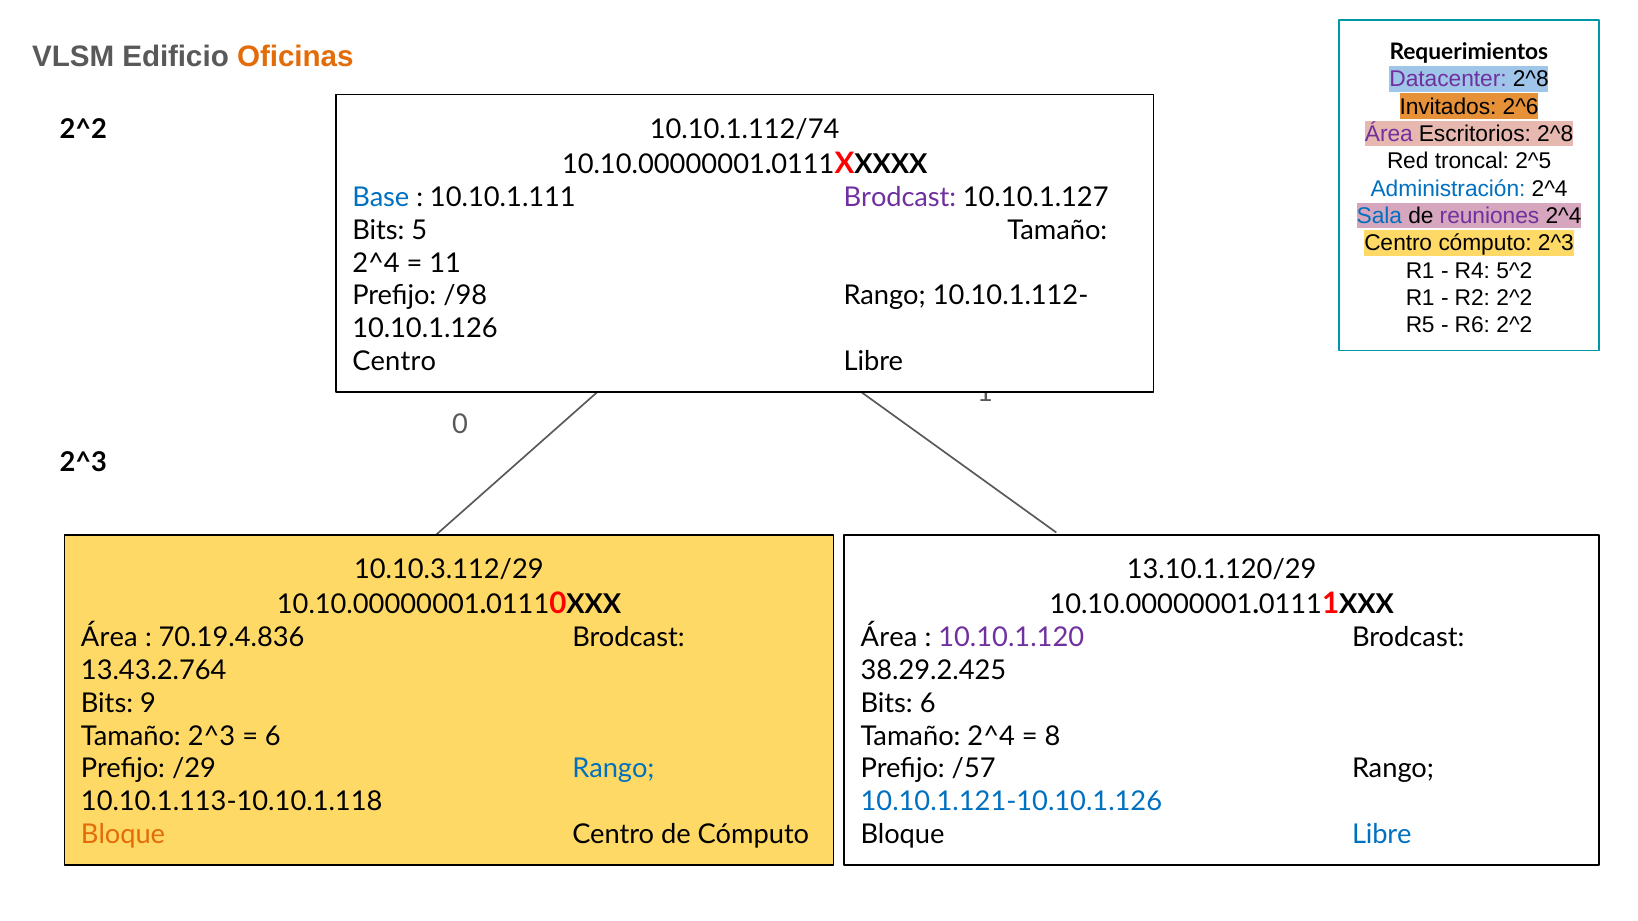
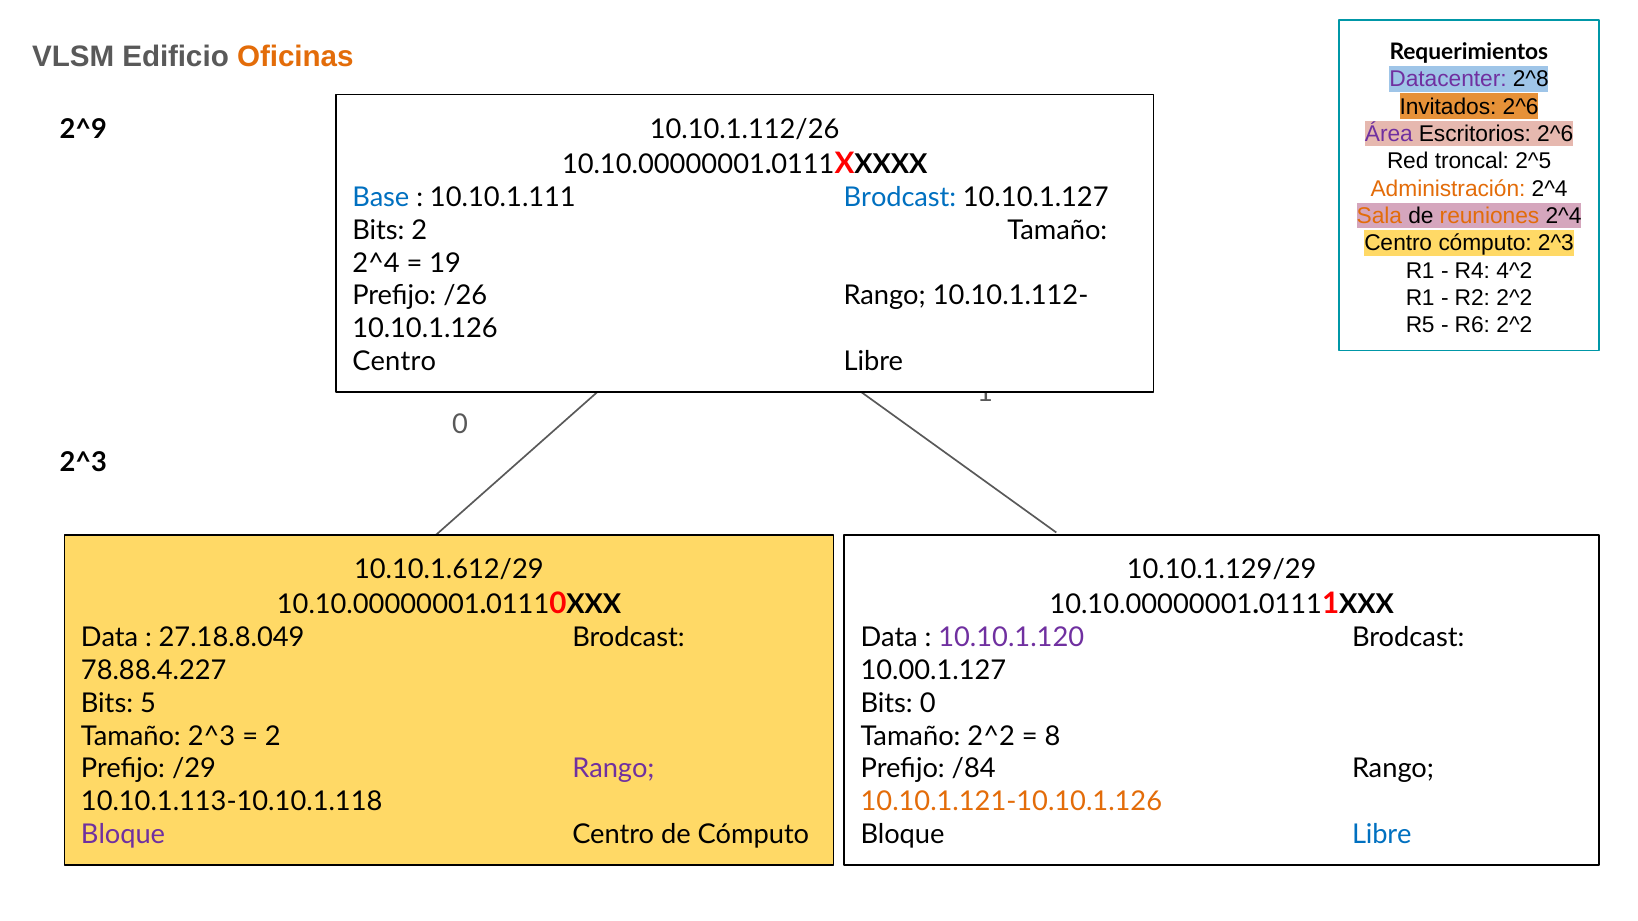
2^2 at (83, 129): 2^2 -> 2^9
10.10.1.112/74: 10.10.1.112/74 -> 10.10.1.112/26
Escritorios 2^8: 2^8 -> 2^6
Administración colour: blue -> orange
Brodcast at (900, 198) colour: purple -> blue
Sala colour: blue -> orange
reuniones colour: purple -> orange
Bits 5: 5 -> 2
11: 11 -> 19
5^2: 5^2 -> 4^2
/98: /98 -> /26
10.10.3.112/29: 10.10.3.112/29 -> 10.10.1.612/29
13.10.1.120/29: 13.10.1.120/29 -> 10.10.1.129/29
Área at (109, 638): Área -> Data
70.19.4.836: 70.19.4.836 -> 27.18.8.049
Área at (889, 638): Área -> Data
13.43.2.764: 13.43.2.764 -> 78.88.4.227
38.29.2.425: 38.29.2.425 -> 10.00.1.127
9: 9 -> 5
Bits 6: 6 -> 0
6 at (273, 736): 6 -> 2
2^4 at (991, 736): 2^4 -> 2^2
Rango at (613, 769) colour: blue -> purple
/57: /57 -> /84
10.10.1.121-10.10.1.126 colour: blue -> orange
Bloque at (123, 835) colour: orange -> purple
